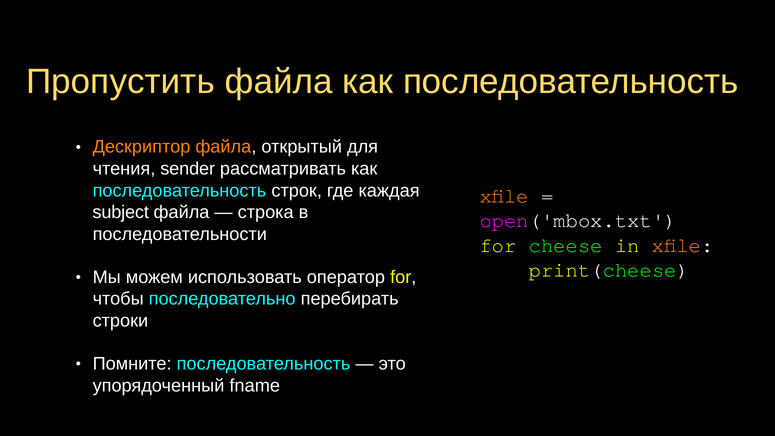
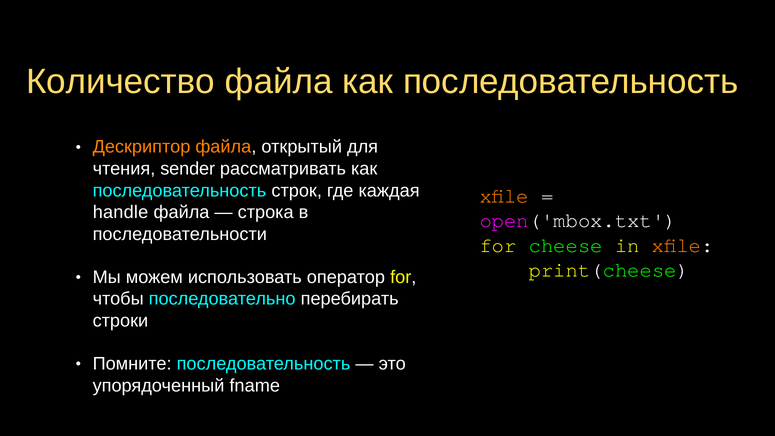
Пропустить: Пропустить -> Количество
subject: subject -> handle
